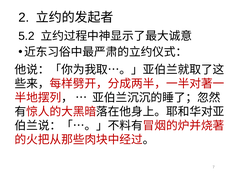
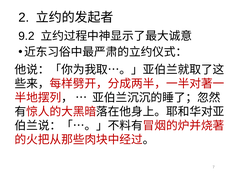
5.2: 5.2 -> 9.2
